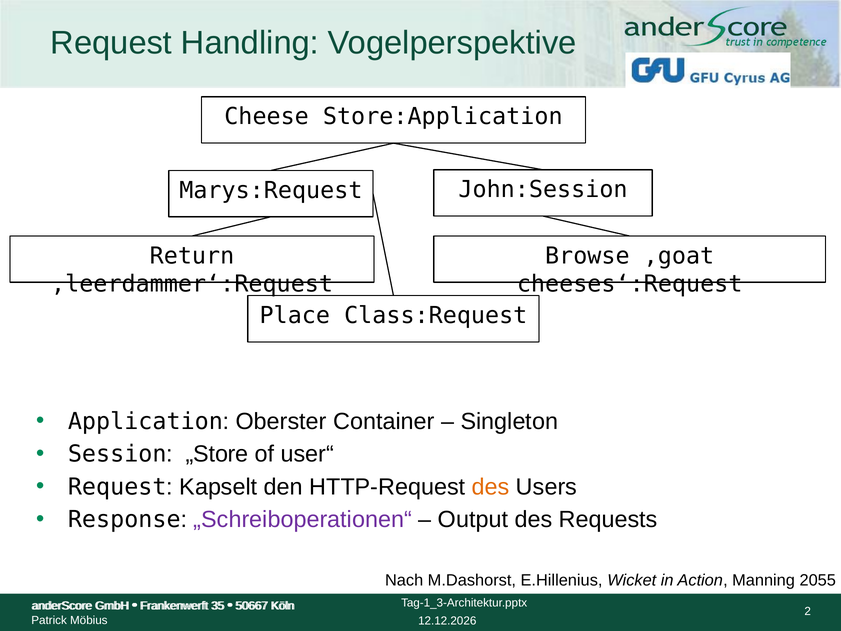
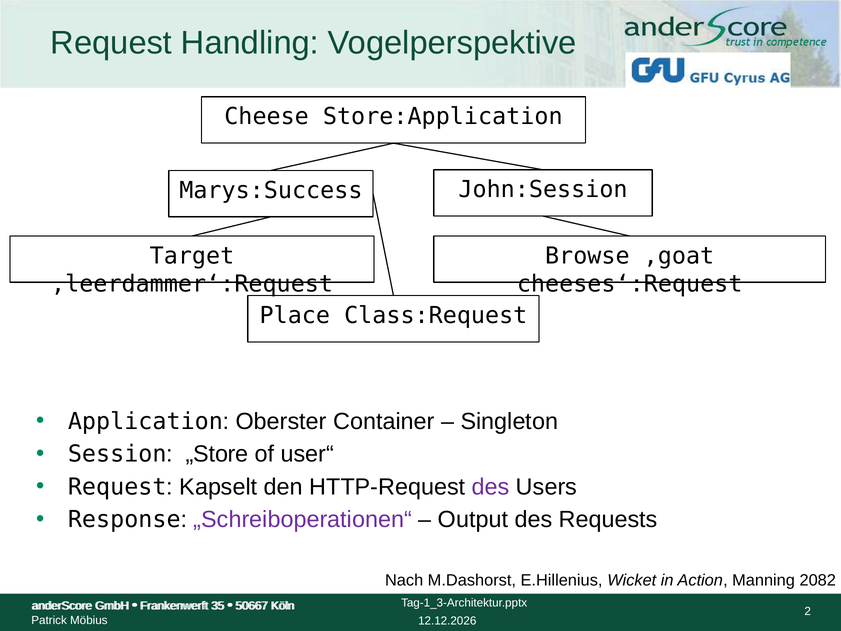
Marys:Request: Marys:Request -> Marys:Success
Return: Return -> Target
des at (491, 487) colour: orange -> purple
2055: 2055 -> 2082
